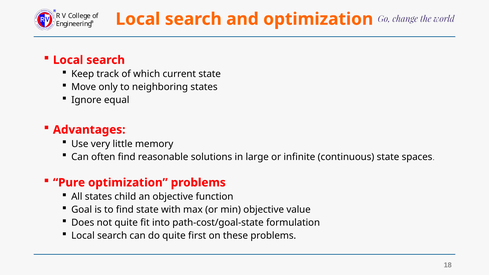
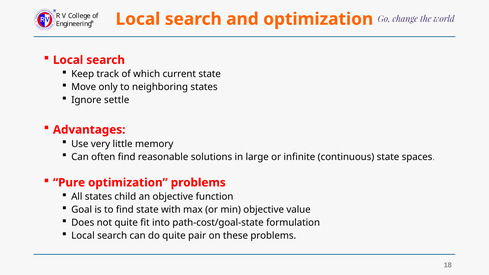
equal: equal -> settle
first: first -> pair
